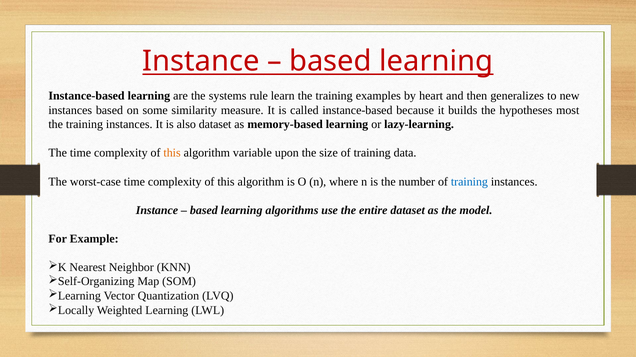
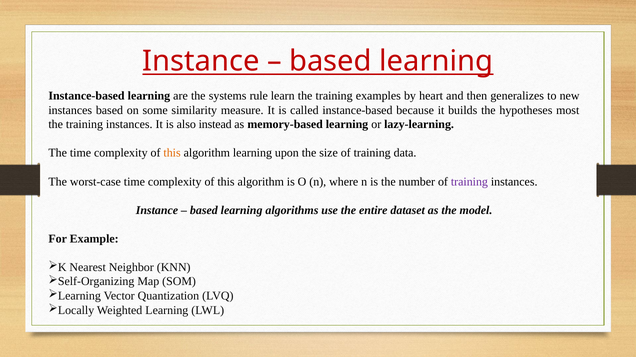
also dataset: dataset -> instead
algorithm variable: variable -> learning
training at (469, 182) colour: blue -> purple
